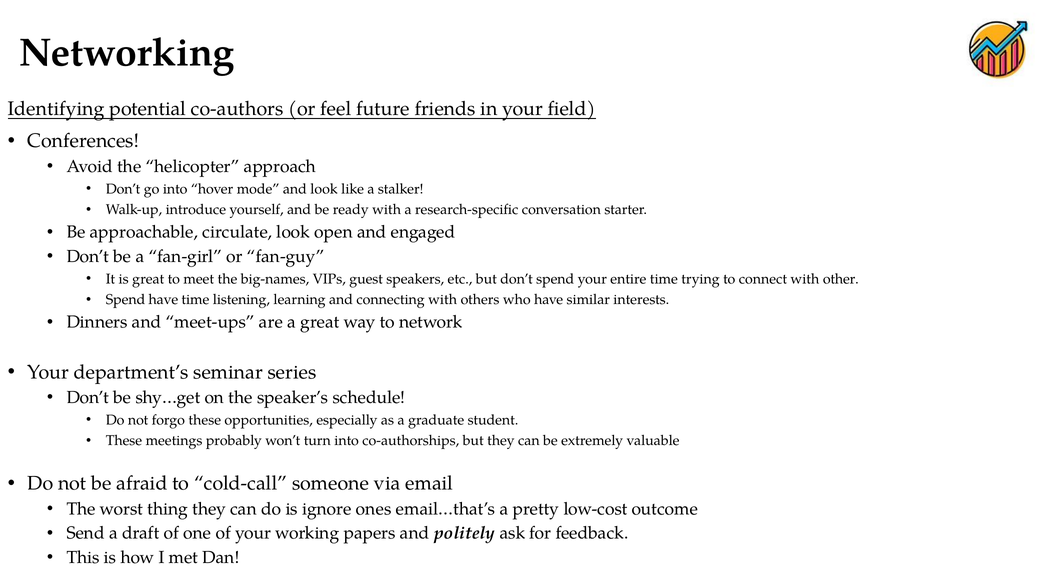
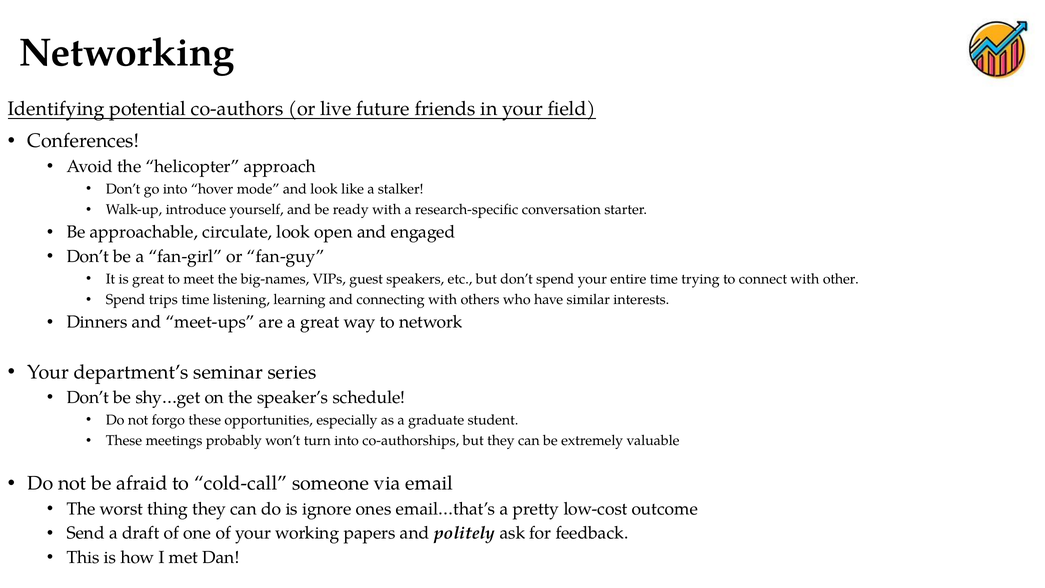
feel: feel -> live
Spend have: have -> trips
